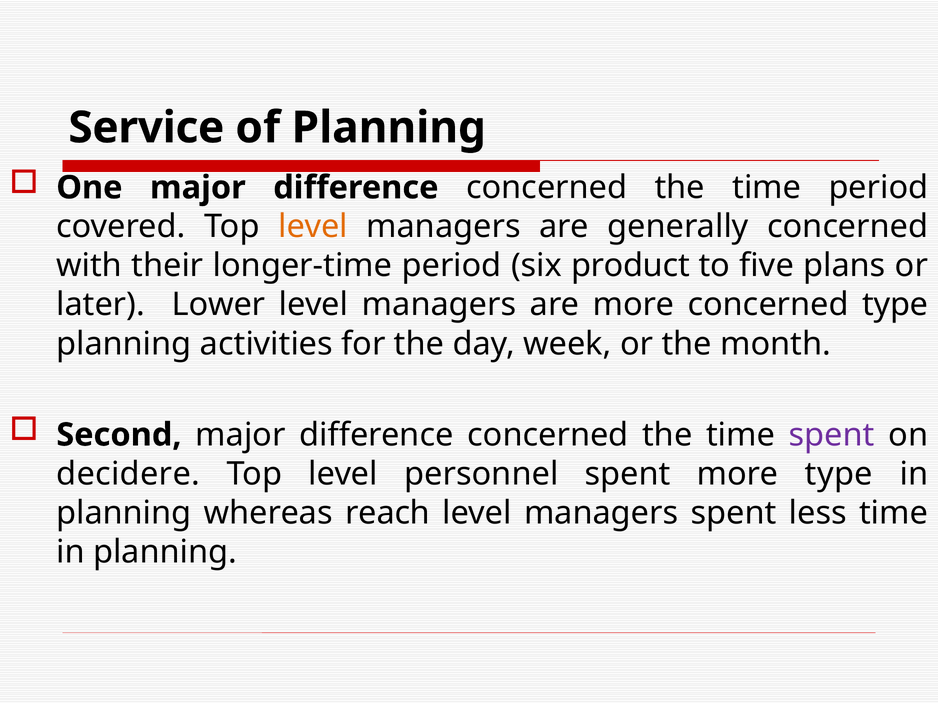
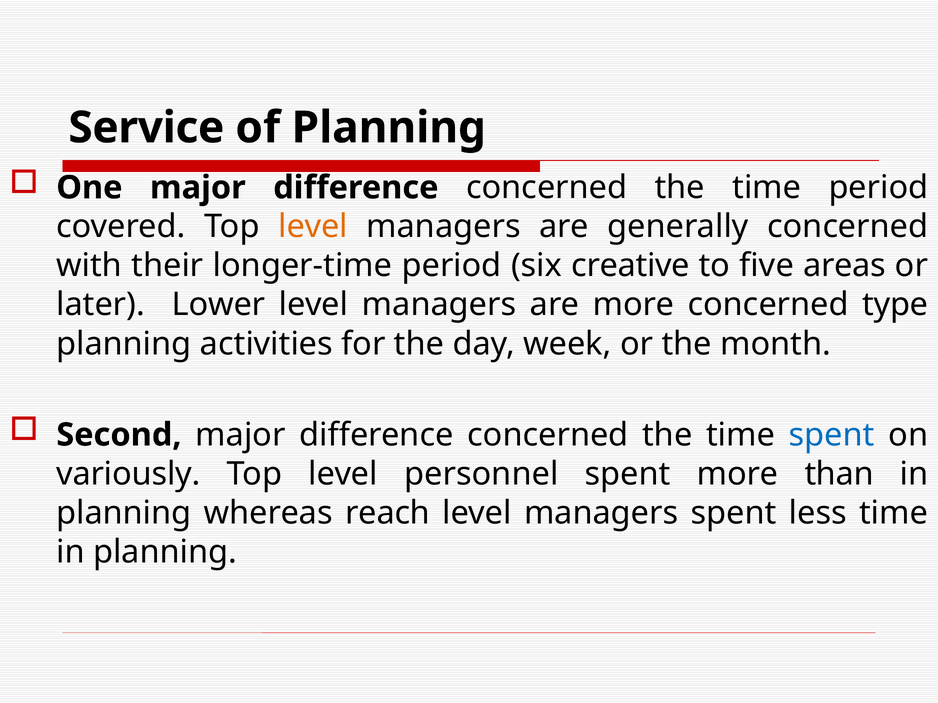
product: product -> creative
plans: plans -> areas
spent at (832, 435) colour: purple -> blue
decidere: decidere -> variously
more type: type -> than
